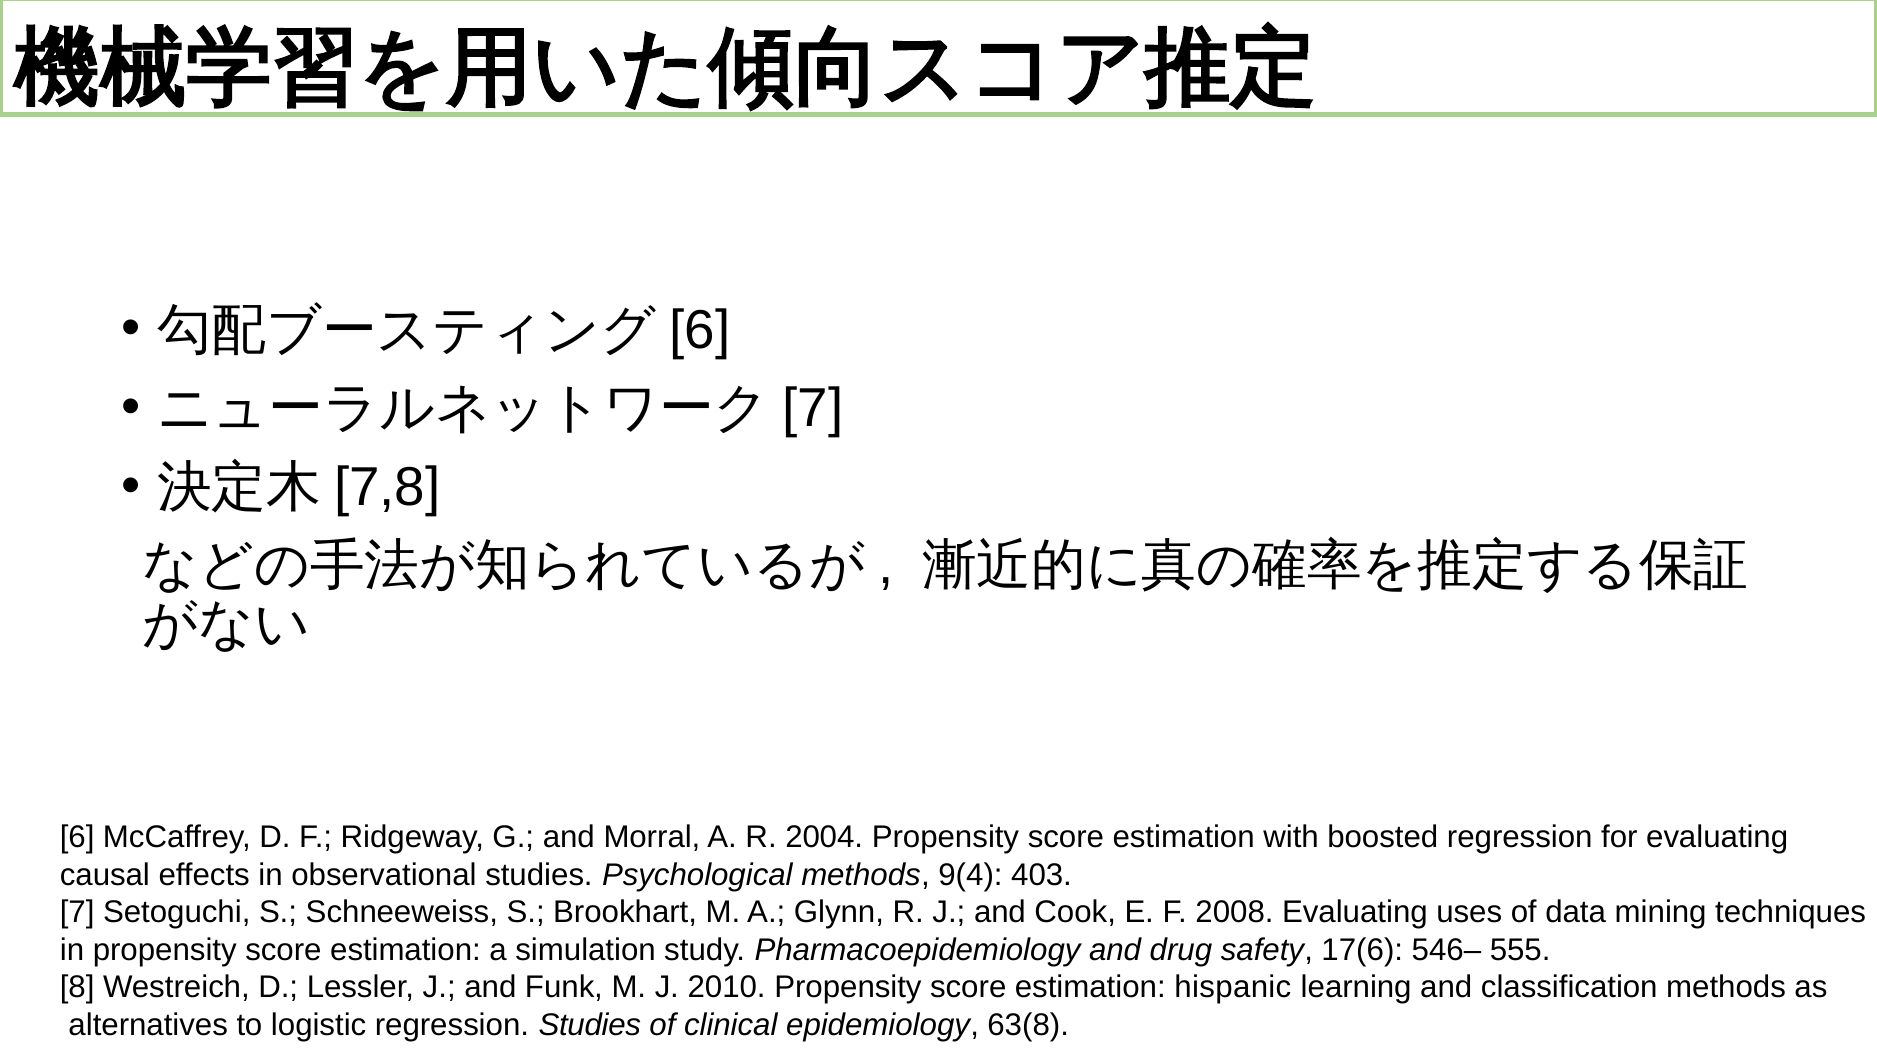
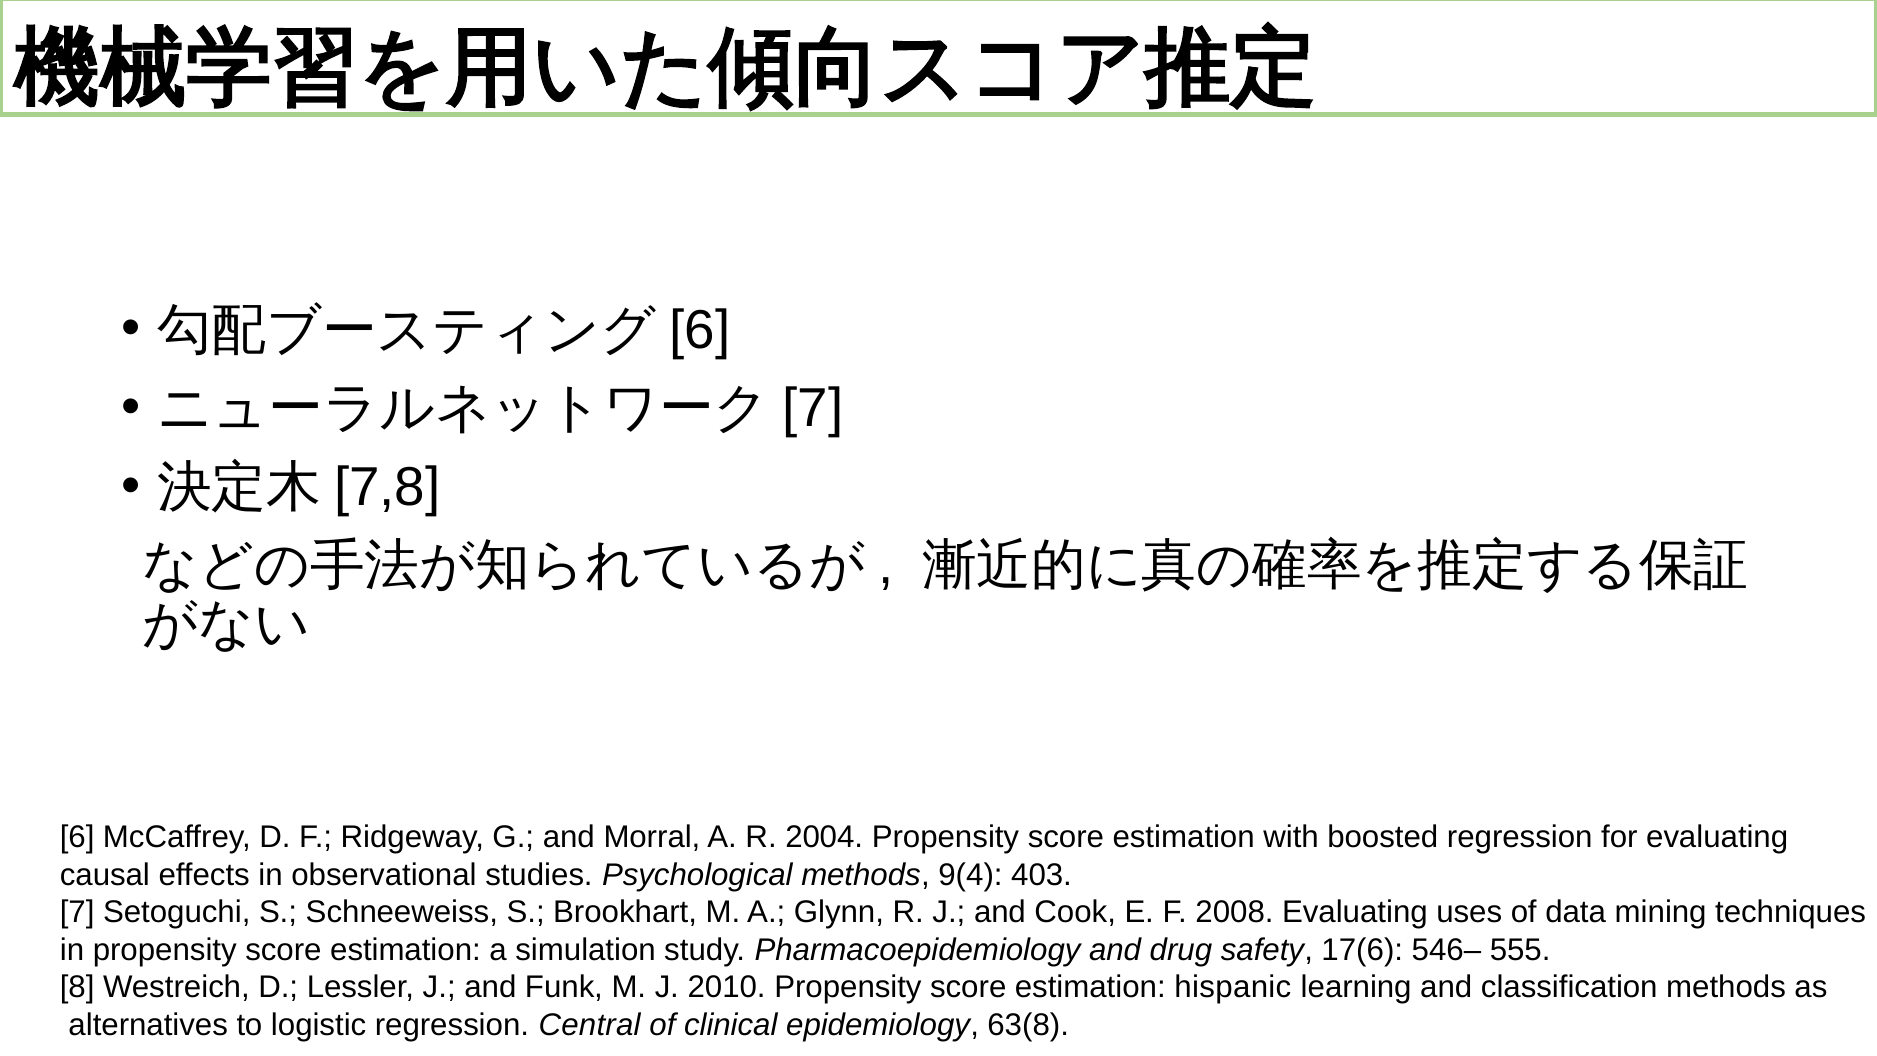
regression Studies: Studies -> Central
